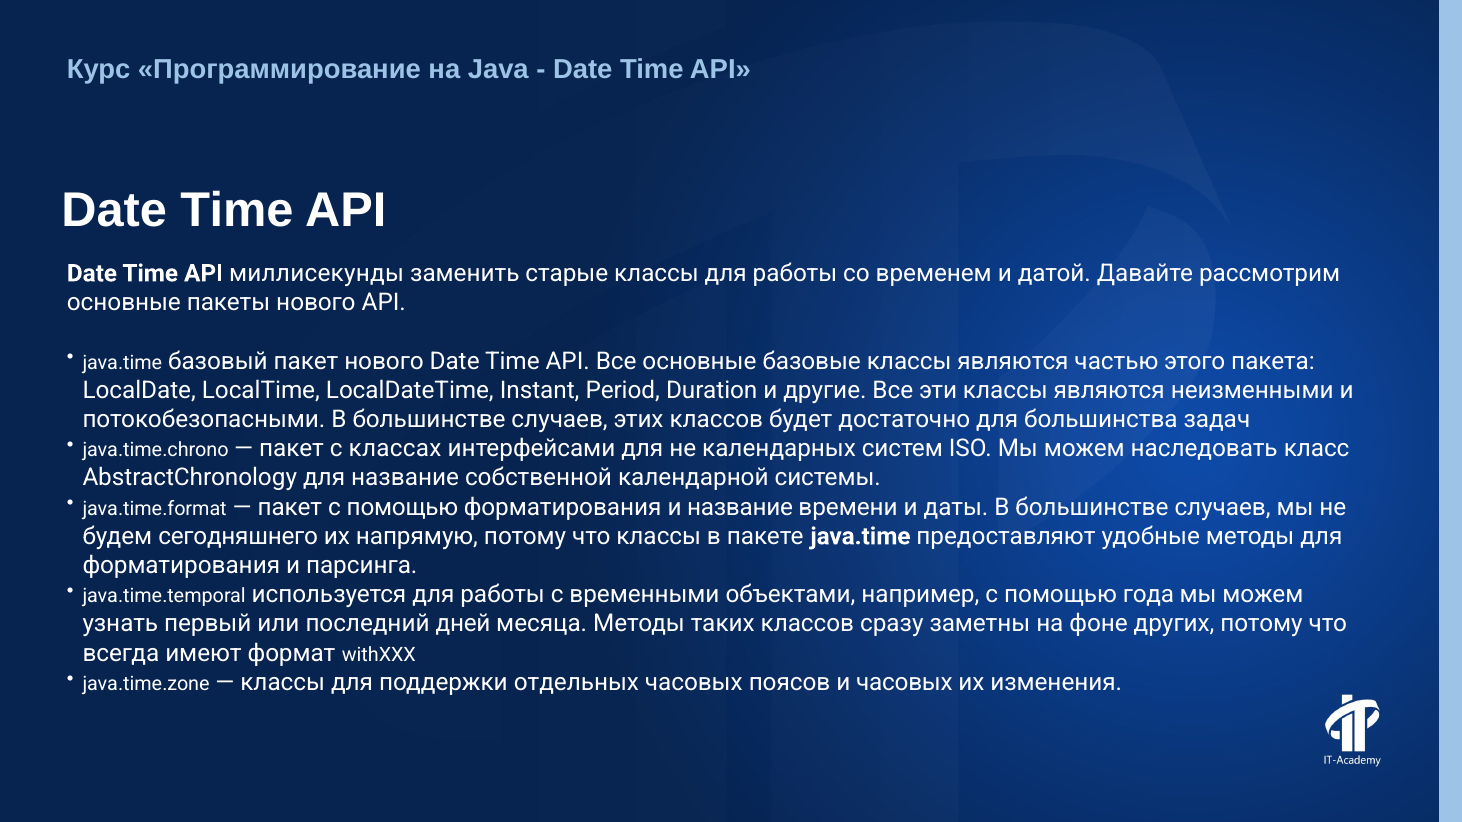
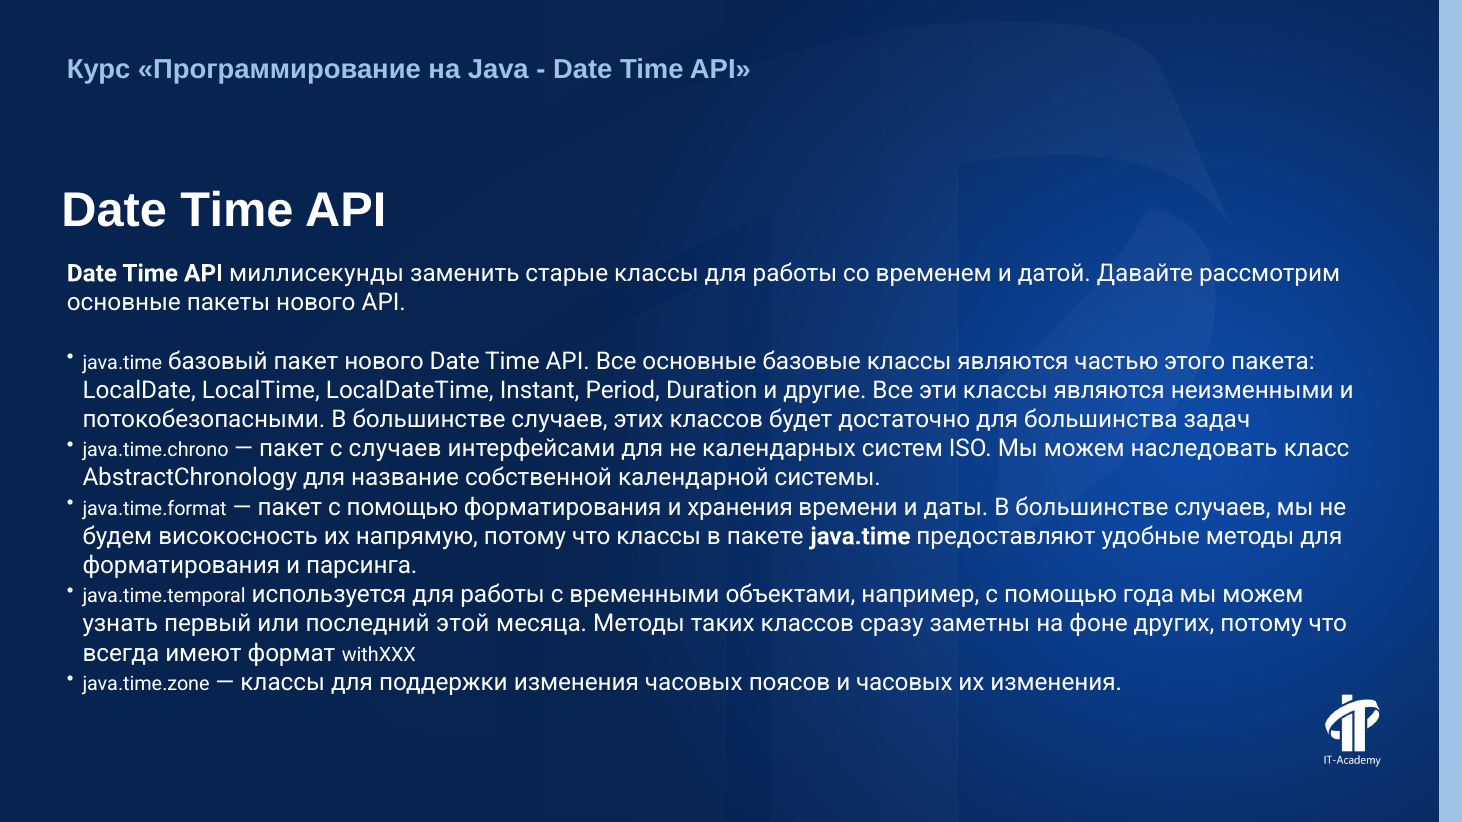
с классах: классах -> случаев
и название: название -> хранения
сегодняшнего: сегодняшнего -> високосность
дней: дней -> этой
поддержки отдельных: отдельных -> изменения
